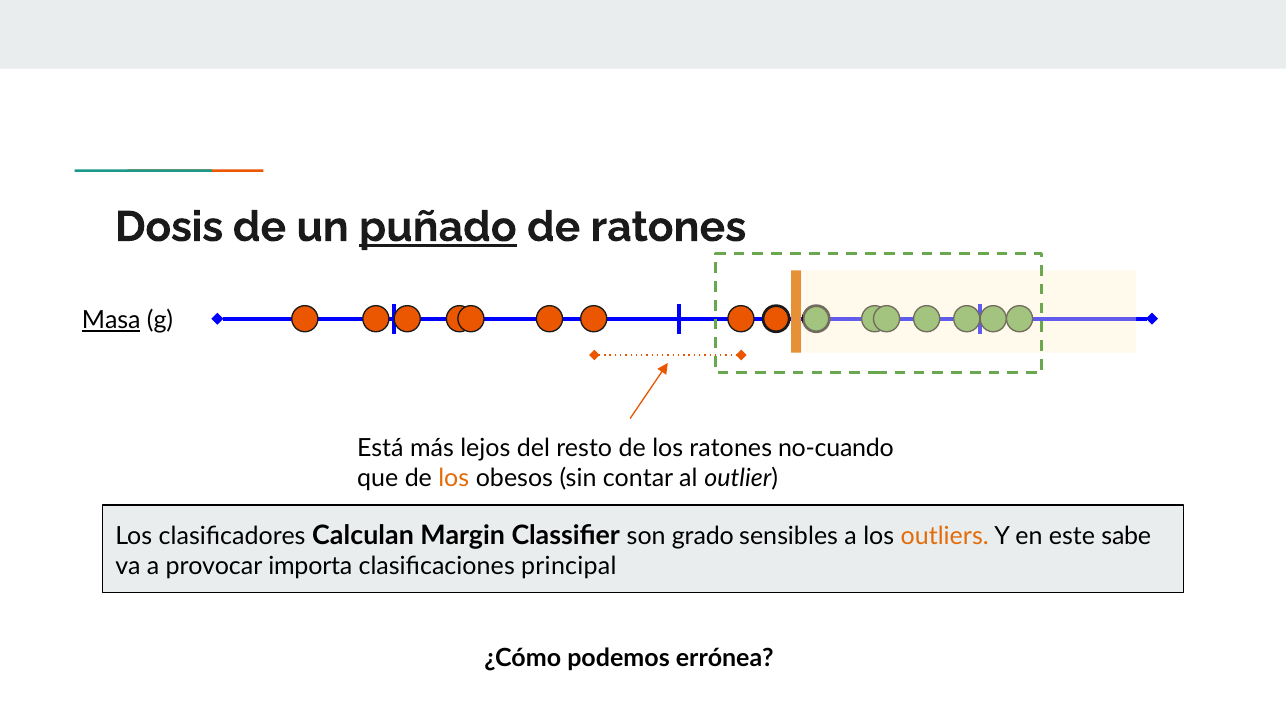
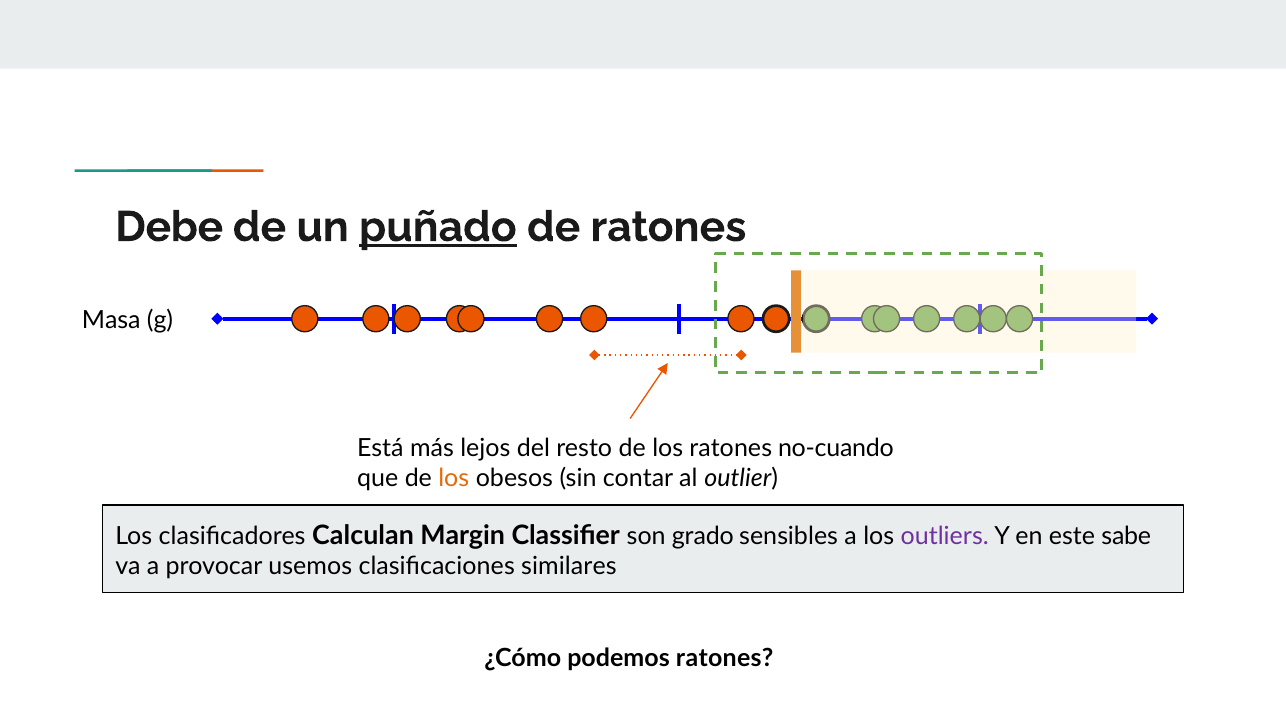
Dosis: Dosis -> Debe
Masa underline: present -> none
outliers colour: orange -> purple
importa: importa -> usemos
principal: principal -> similares
podemos errónea: errónea -> ratones
